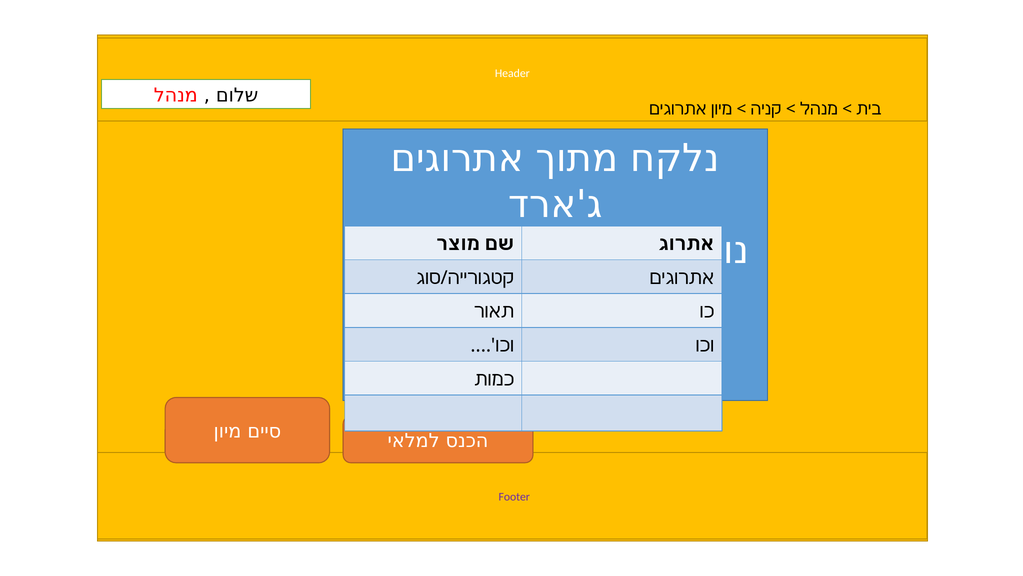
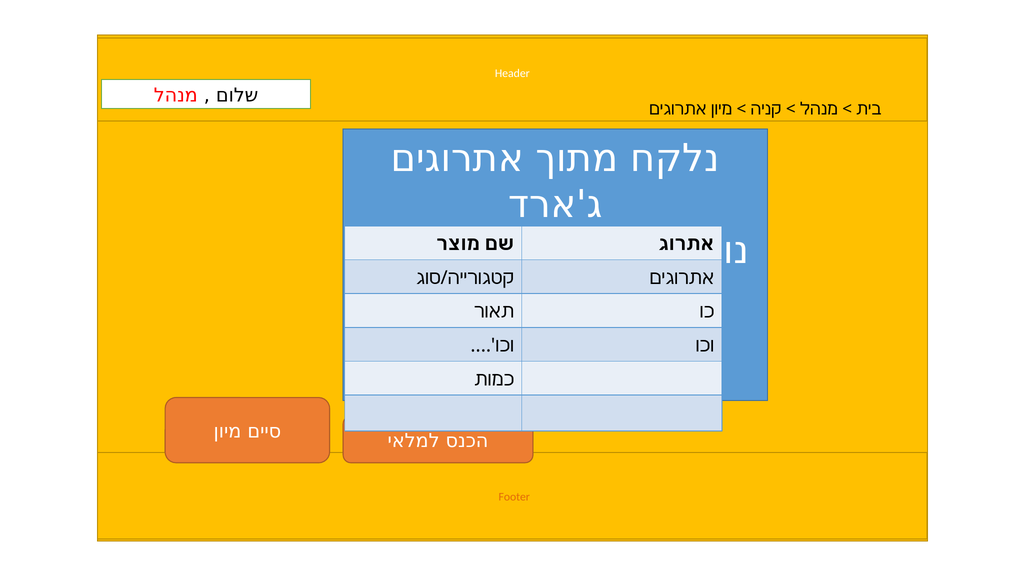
Footer colour: purple -> orange
